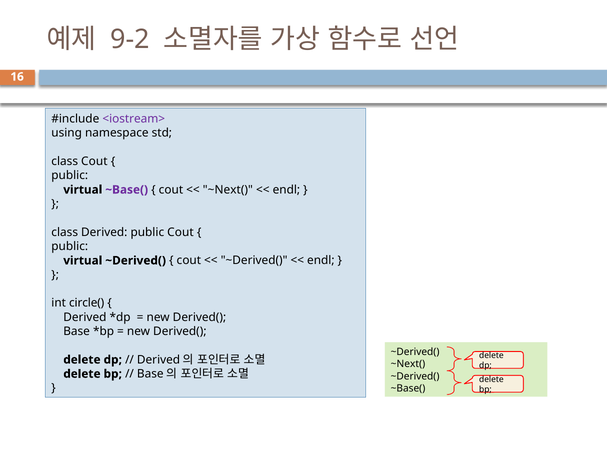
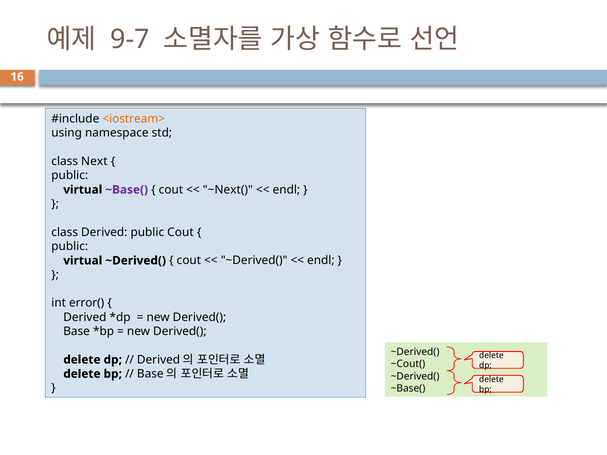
9-2: 9-2 -> 9-7
<iostream> colour: purple -> orange
class Cout: Cout -> Next
circle(: circle( -> error(
~Next( at (408, 364): ~Next( -> ~Cout(
